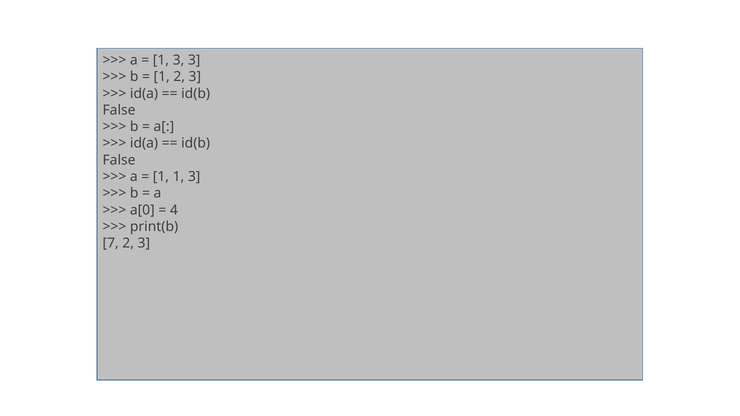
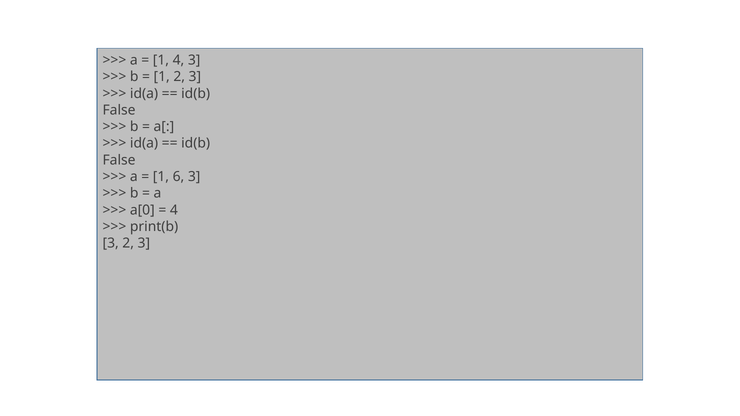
3 at (178, 60): 3 -> 4
1 1: 1 -> 6
7 at (111, 243): 7 -> 3
